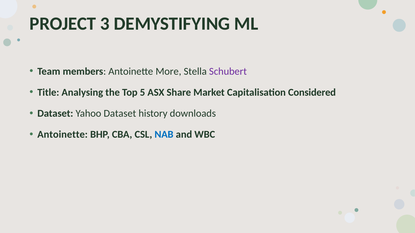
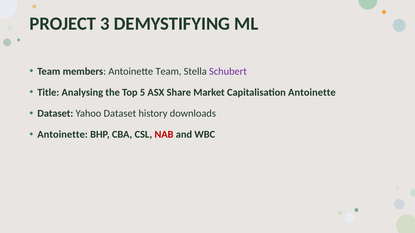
Antoinette More: More -> Team
Capitalisation Considered: Considered -> Antoinette
NAB colour: blue -> red
